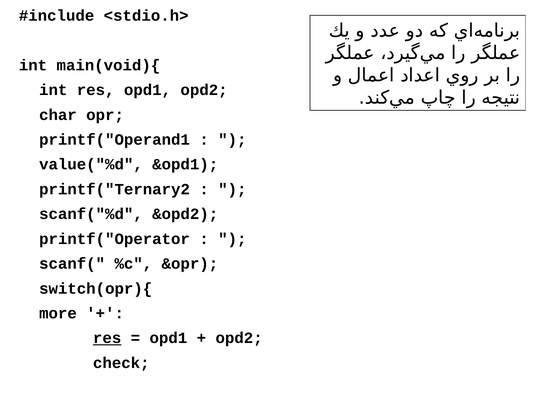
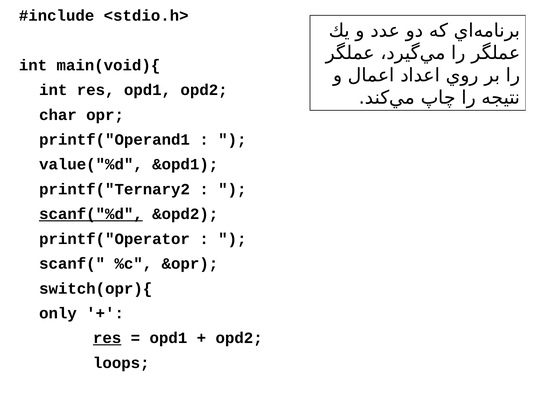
scanf("%d underline: none -> present
more: more -> only
check: check -> loops
